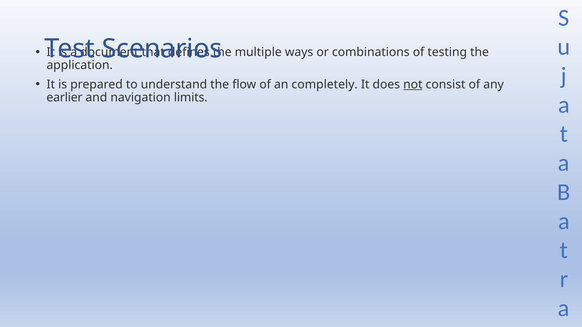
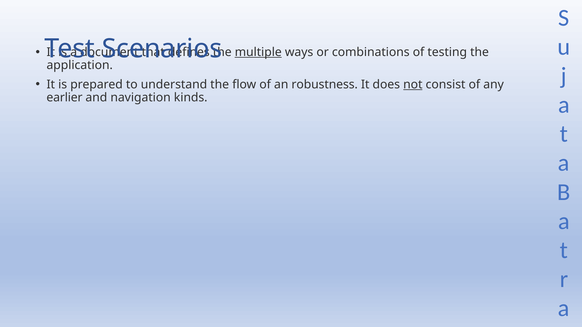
multiple underline: none -> present
completely: completely -> robustness
limits: limits -> kinds
